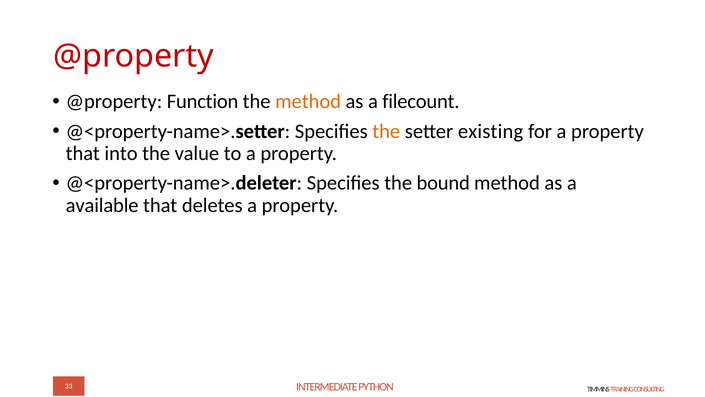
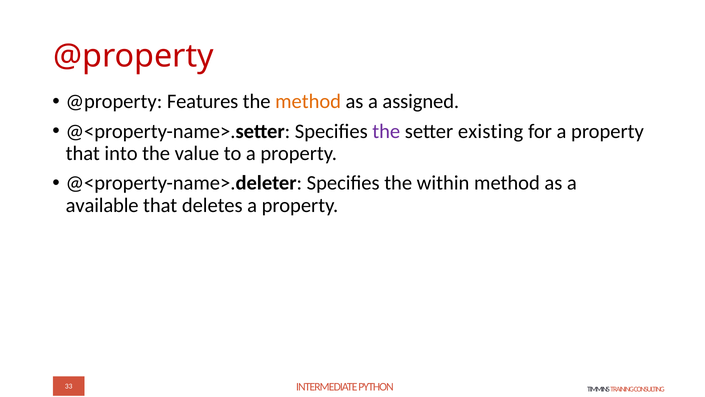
Function: Function -> Features
filecount: filecount -> assigned
the at (386, 131) colour: orange -> purple
bound: bound -> within
